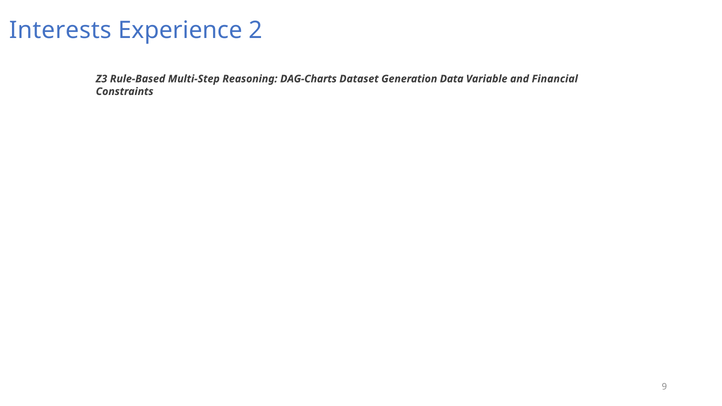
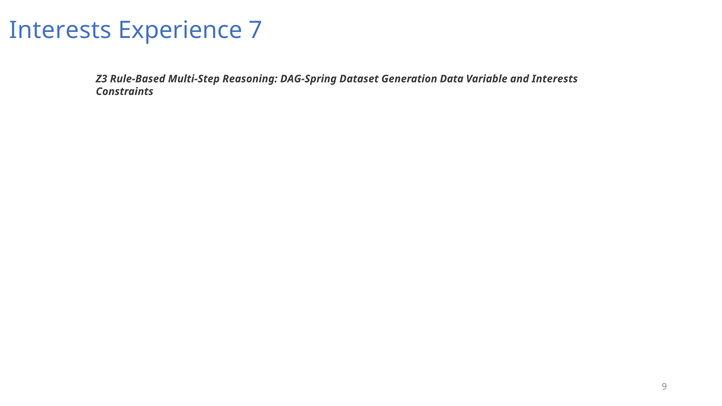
2: 2 -> 7
DAG-Charts: DAG-Charts -> DAG-Spring
and Financial: Financial -> Interests
